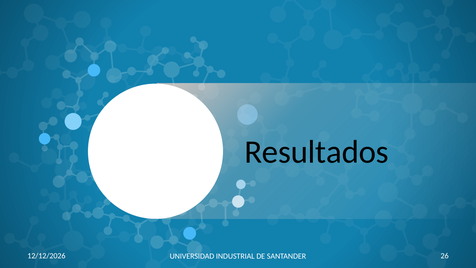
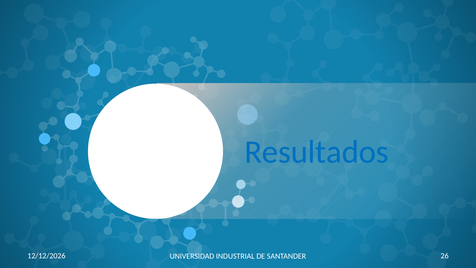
Resultados colour: black -> blue
